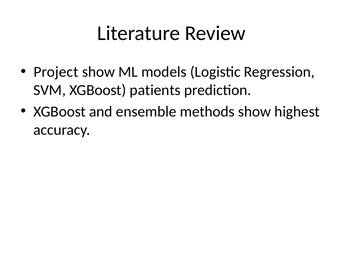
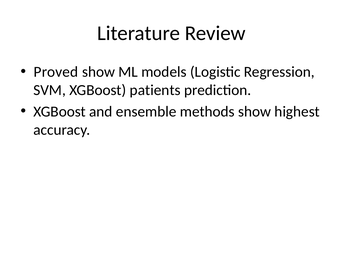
Project: Project -> Proved
